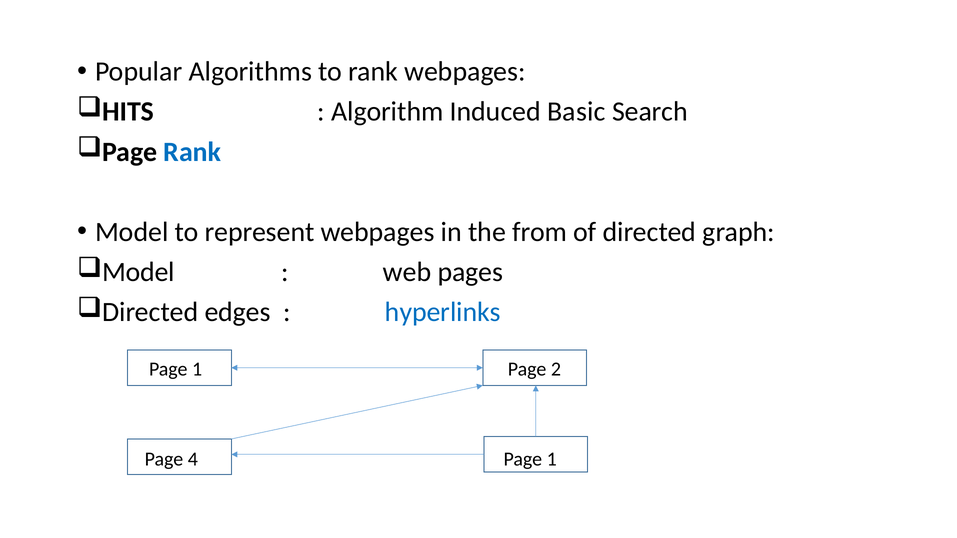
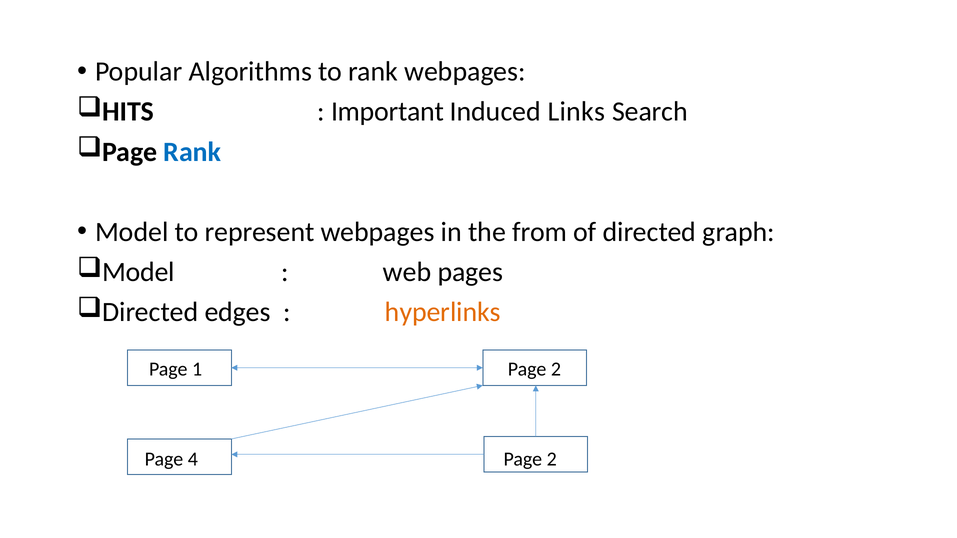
Algorithm: Algorithm -> Important
Basic: Basic -> Links
hyperlinks colour: blue -> orange
4 Page 1: 1 -> 2
